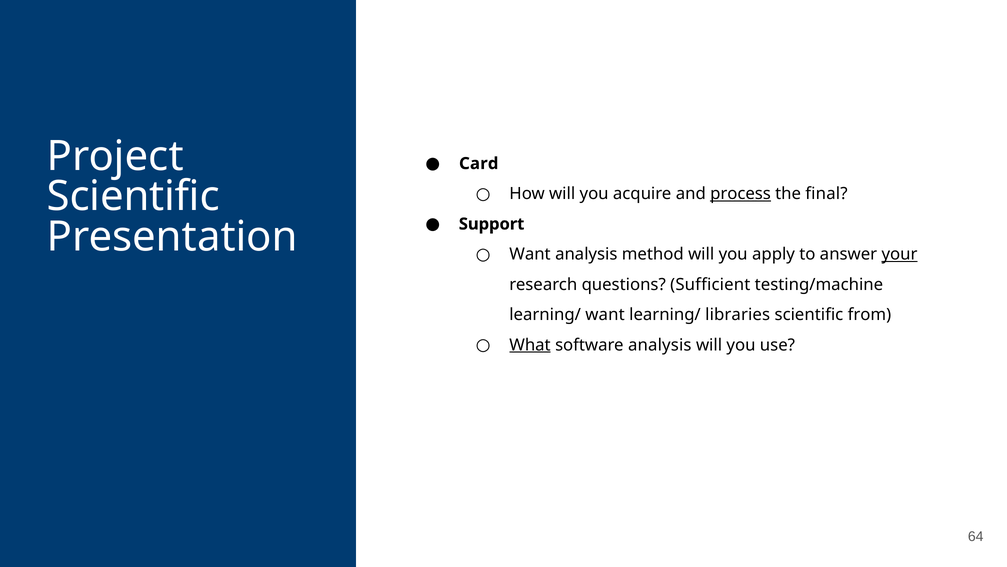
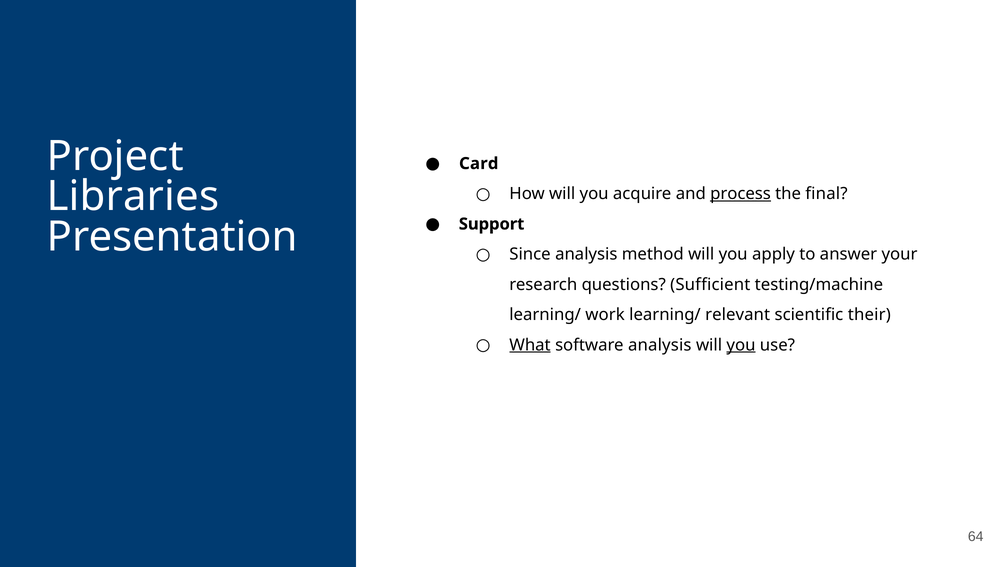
Scientific at (133, 196): Scientific -> Libraries
Want at (530, 254): Want -> Since
your underline: present -> none
learning/ want: want -> work
libraries: libraries -> relevant
from: from -> their
you at (741, 345) underline: none -> present
